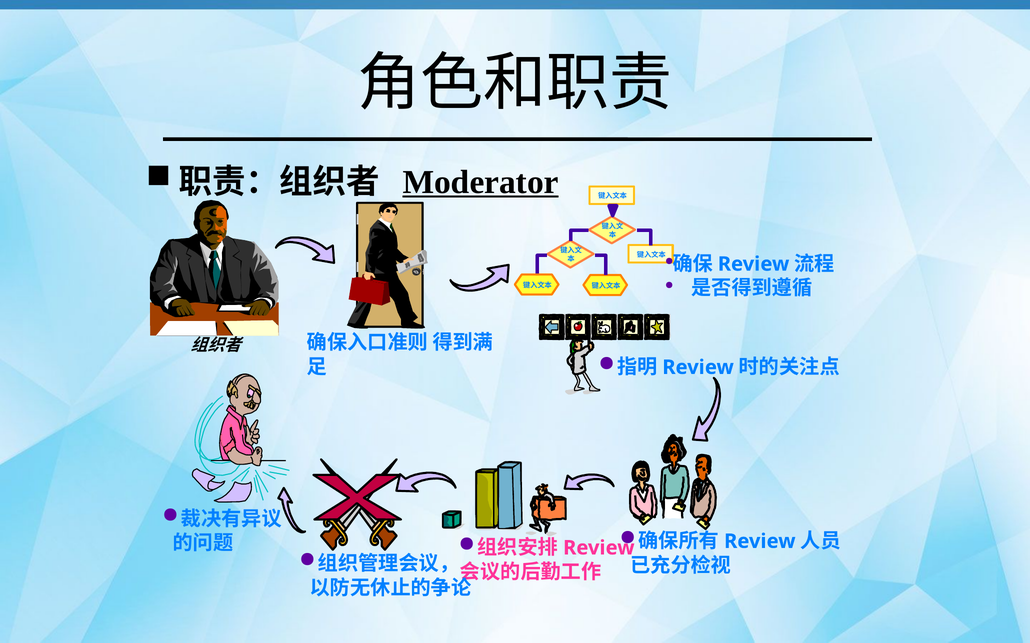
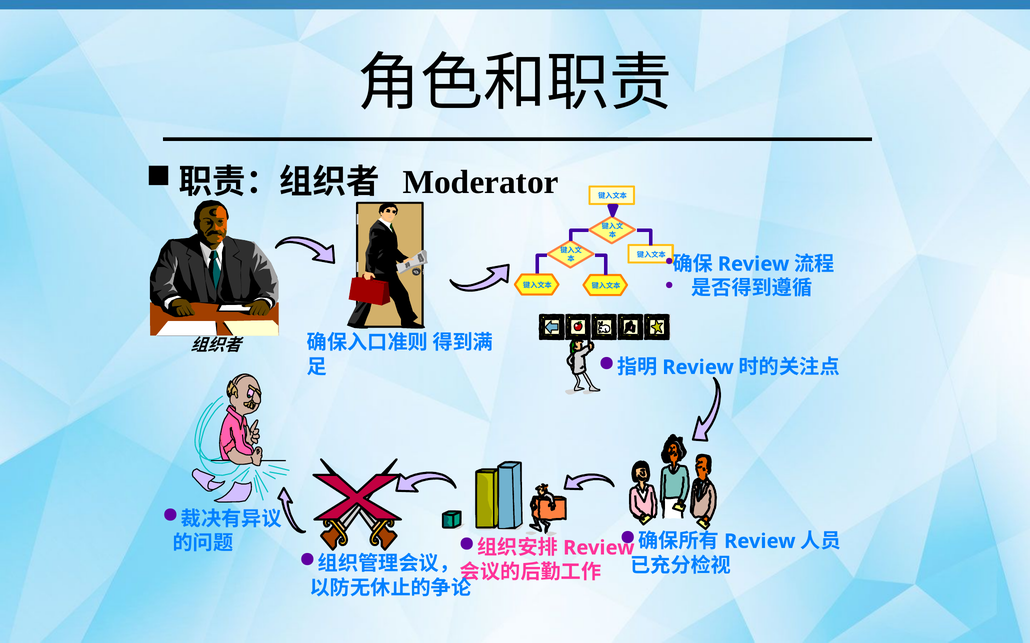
Moderator underline: present -> none
